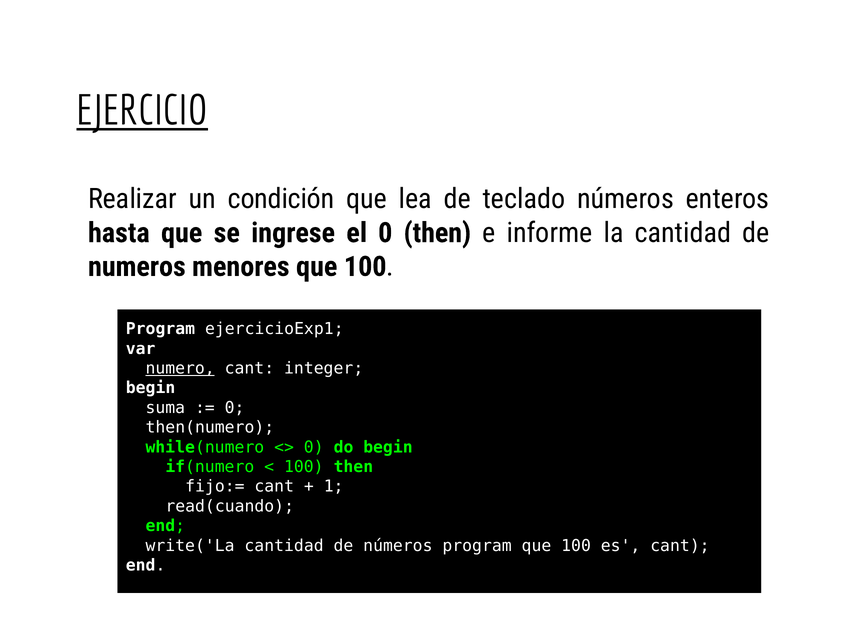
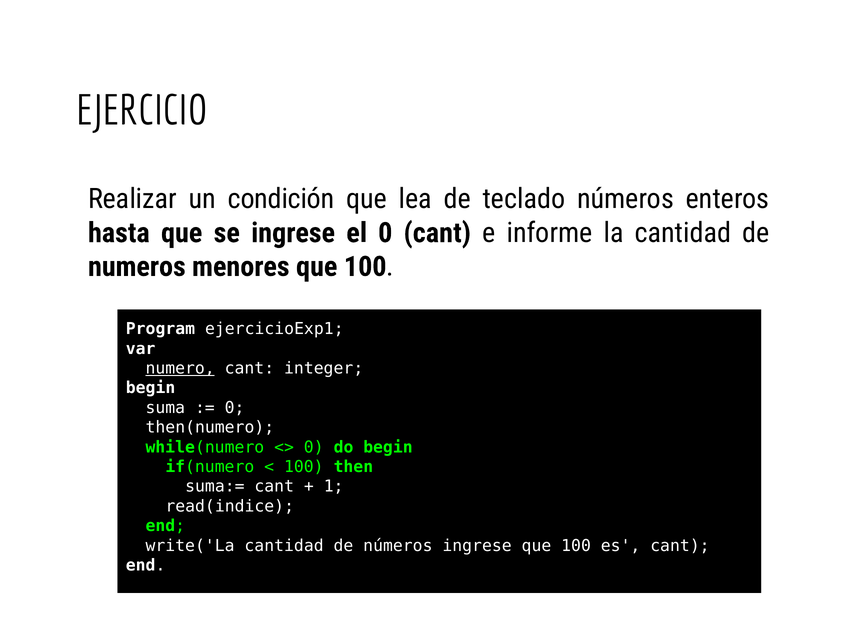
EJERCICIO underline: present -> none
0 then: then -> cant
fijo:=: fijo:= -> suma:=
read(cuando: read(cuando -> read(indice
números program: program -> ingrese
